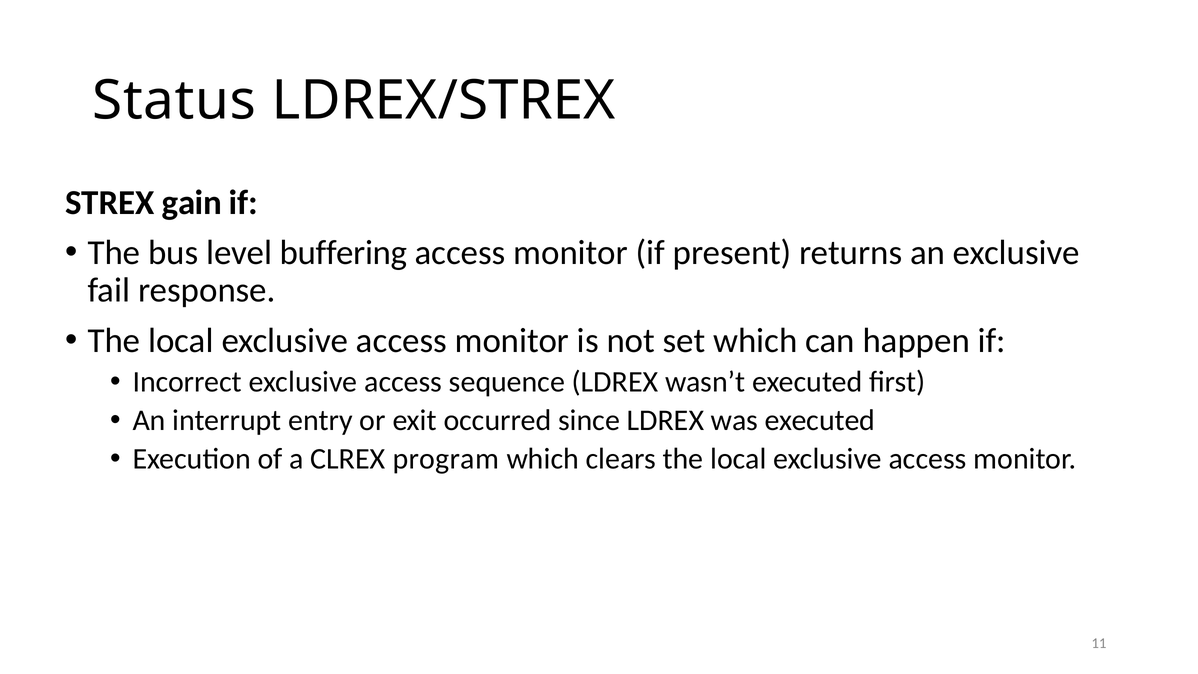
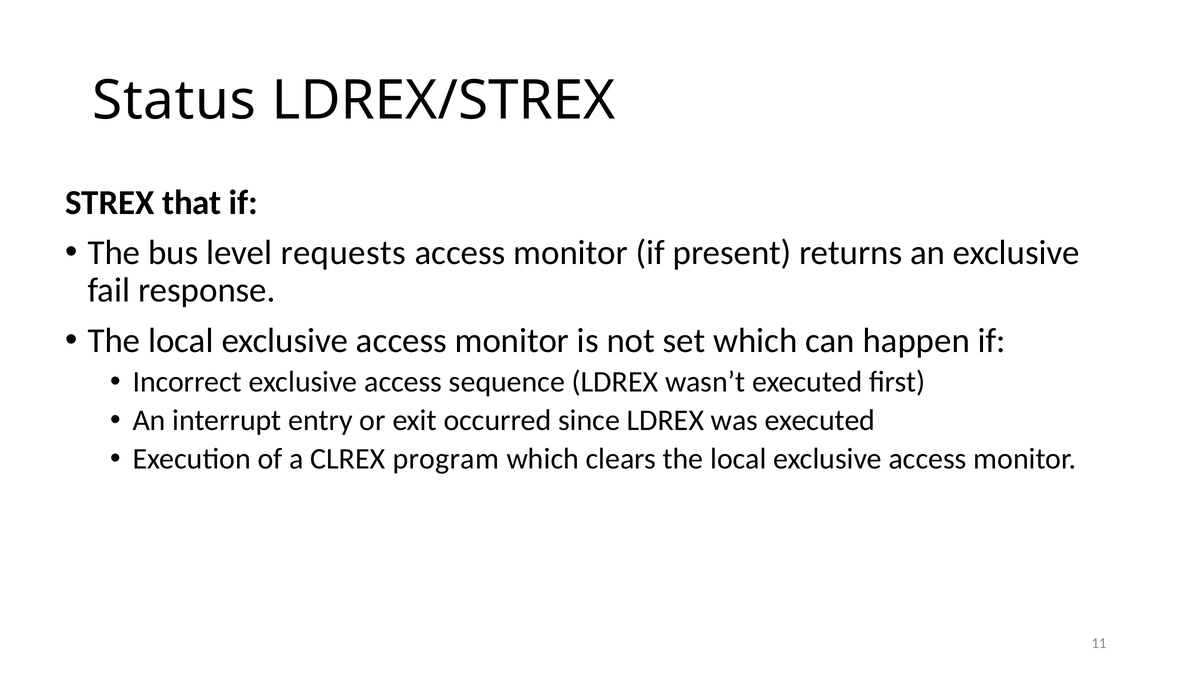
gain: gain -> that
buffering: buffering -> requests
